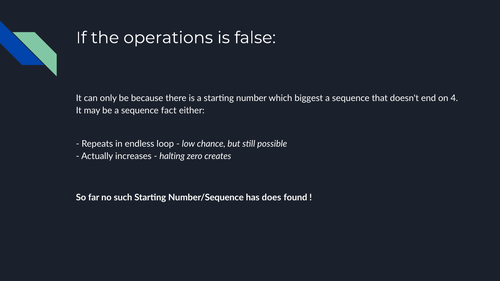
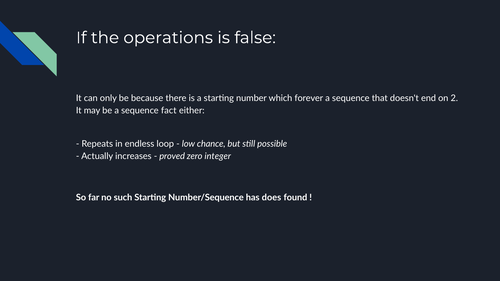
biggest: biggest -> forever
4: 4 -> 2
halting: halting -> proved
creates: creates -> integer
